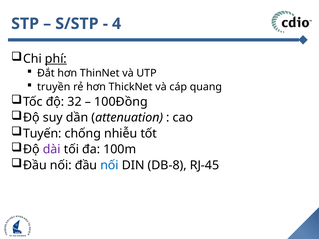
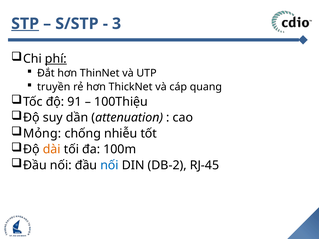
STP underline: none -> present
4: 4 -> 3
32: 32 -> 91
100Đồng: 100Đồng -> 100Thiệu
Tuyến: Tuyến -> Mỏng
dài colour: purple -> orange
DB-8: DB-8 -> DB-2
